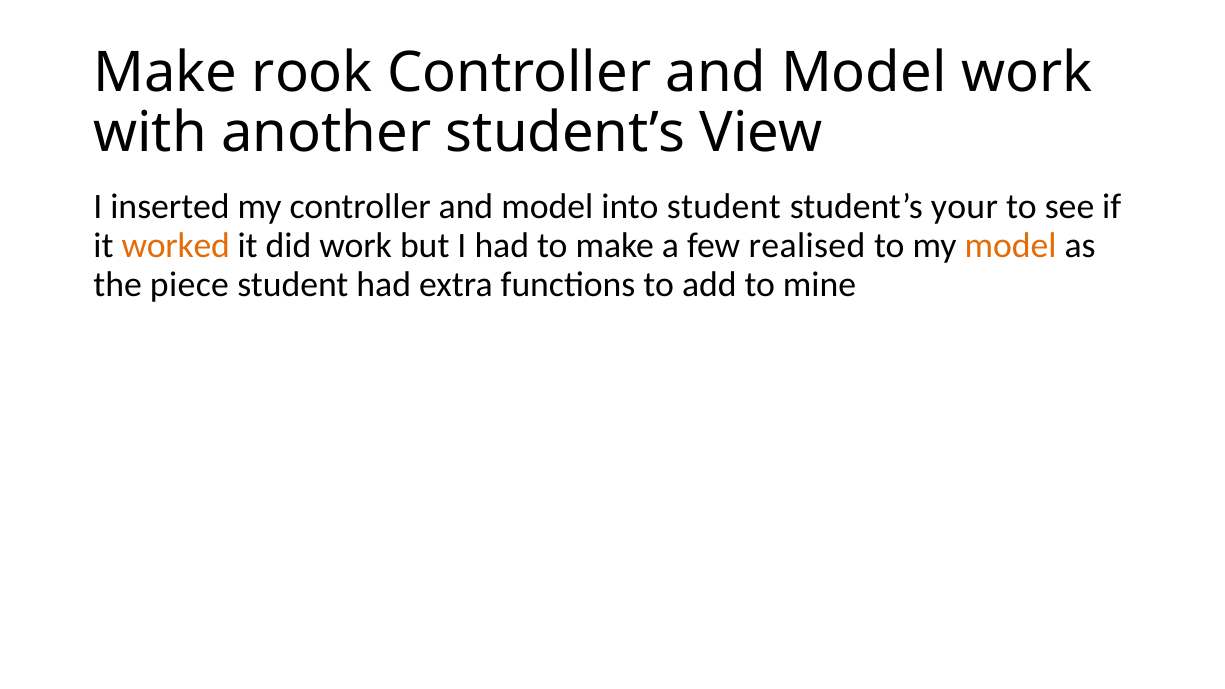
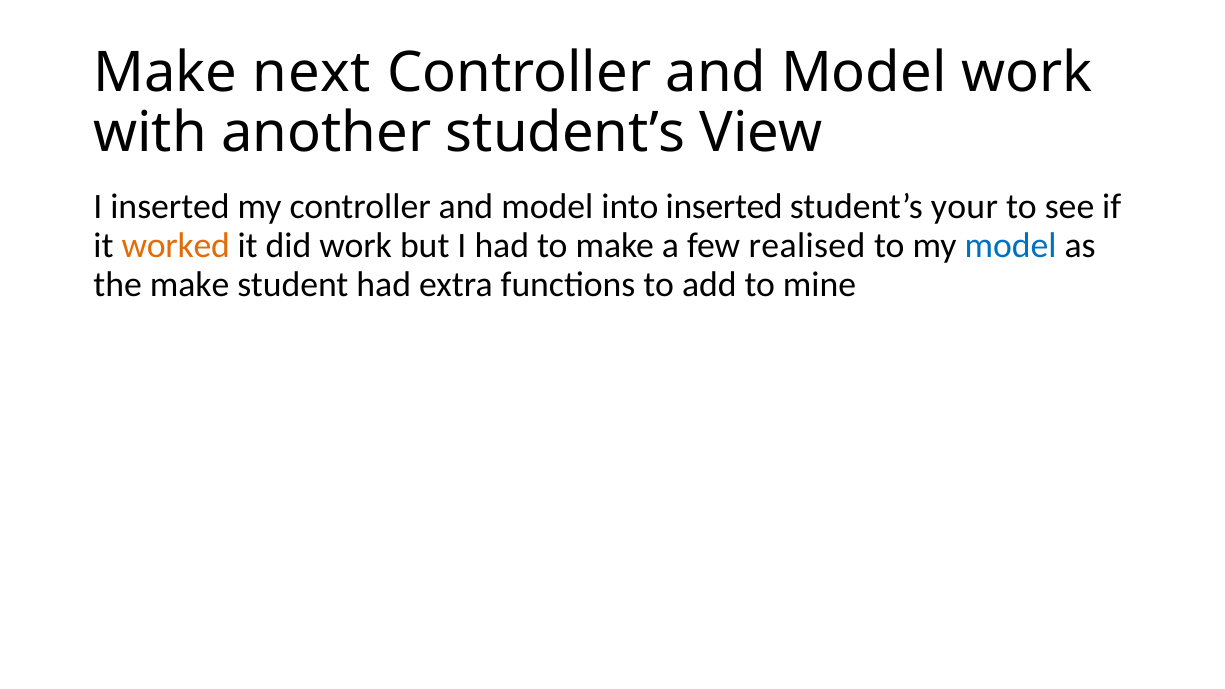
rook: rook -> next
into student: student -> inserted
model at (1011, 246) colour: orange -> blue
the piece: piece -> make
